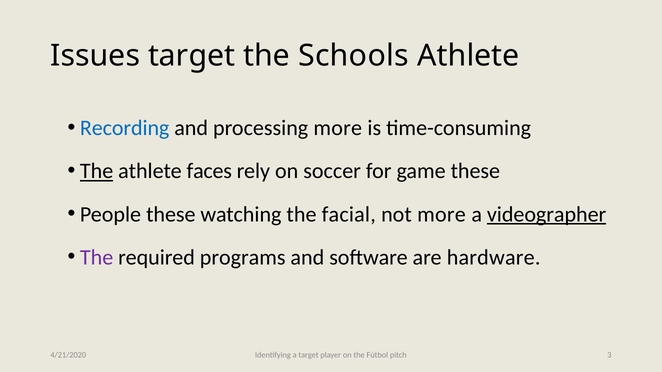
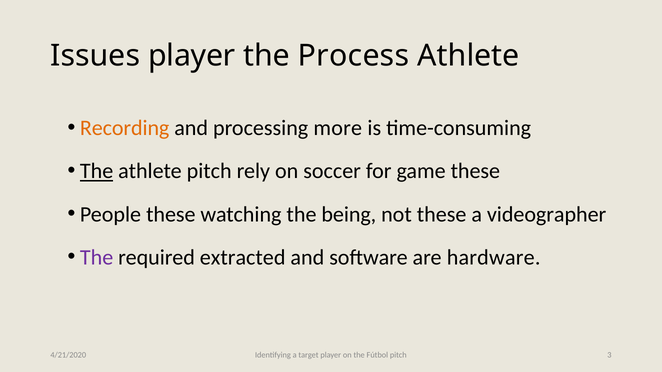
Issues target: target -> player
Schools: Schools -> Process
Recording colour: blue -> orange
athlete faces: faces -> pitch
facial: facial -> being
not more: more -> these
videographer underline: present -> none
programs: programs -> extracted
